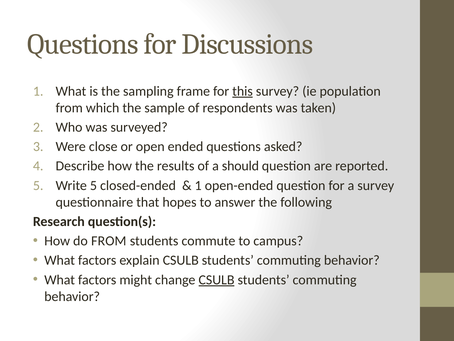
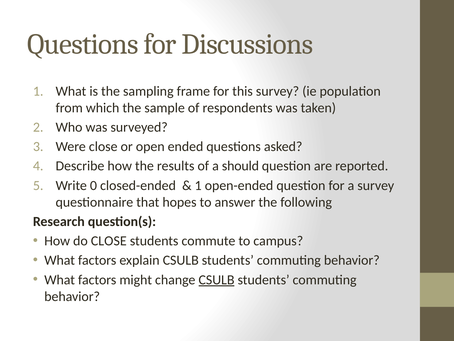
this underline: present -> none
Write 5: 5 -> 0
do FROM: FROM -> CLOSE
